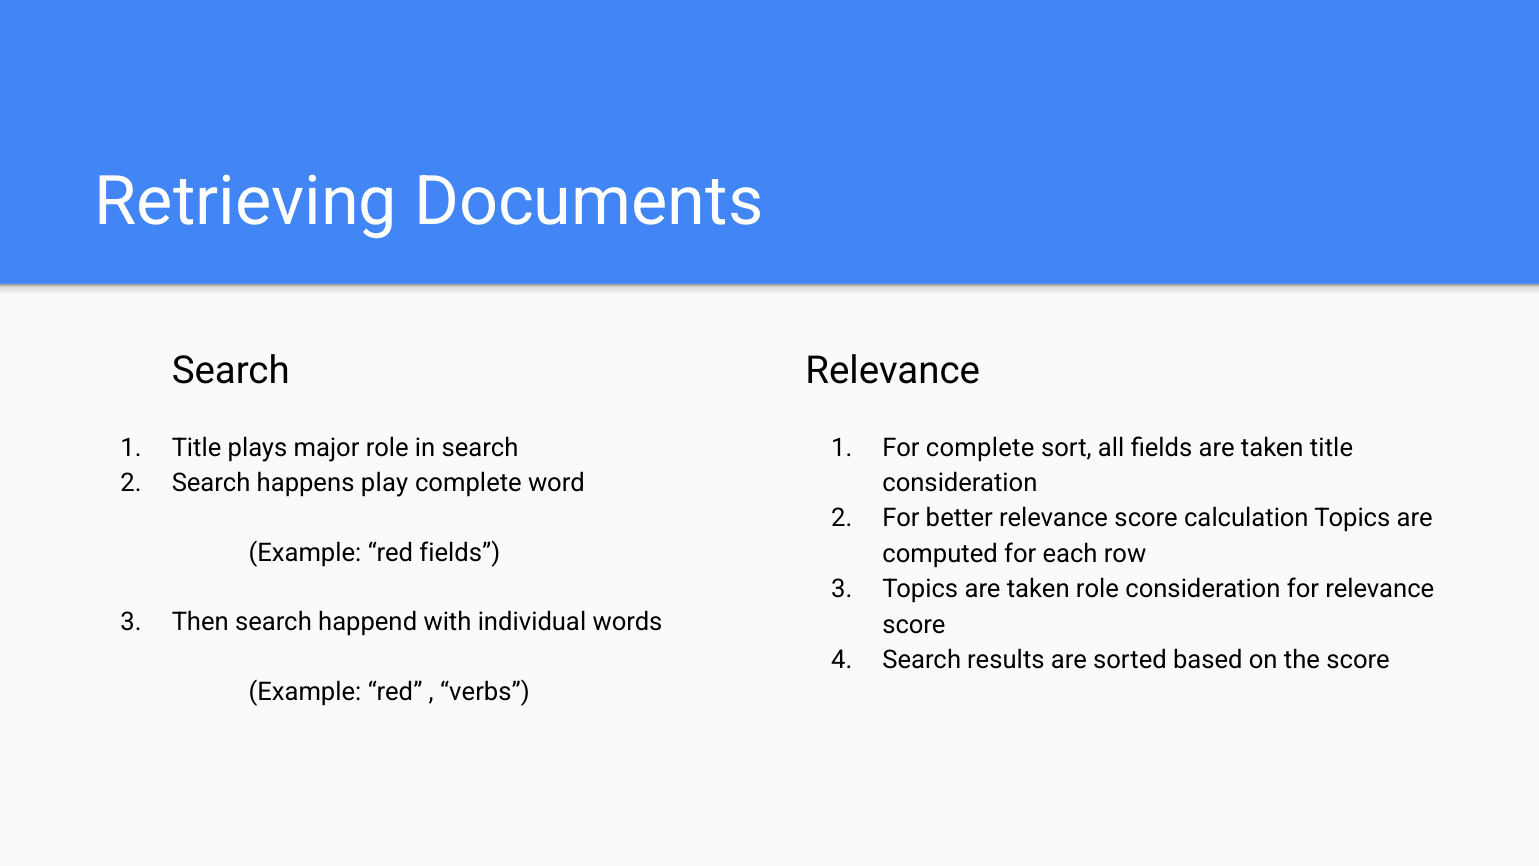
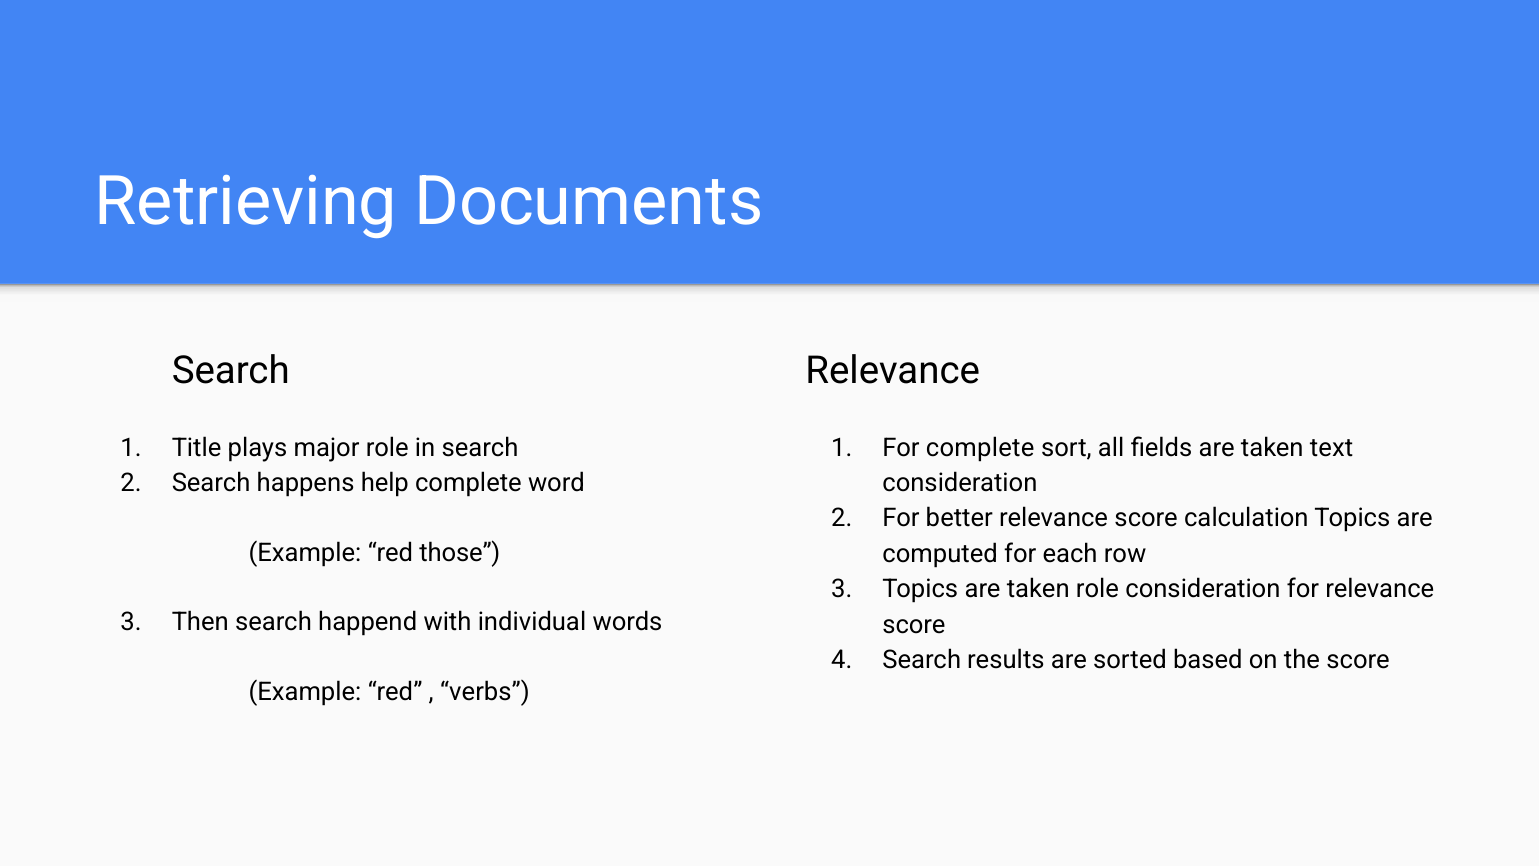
taken title: title -> text
play: play -> help
red fields: fields -> those
